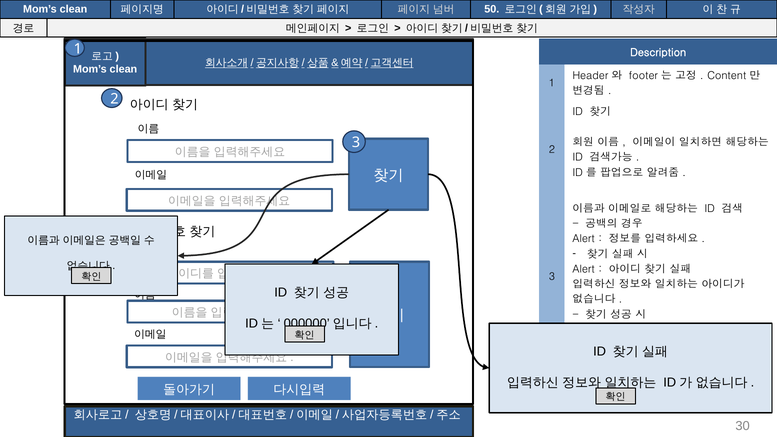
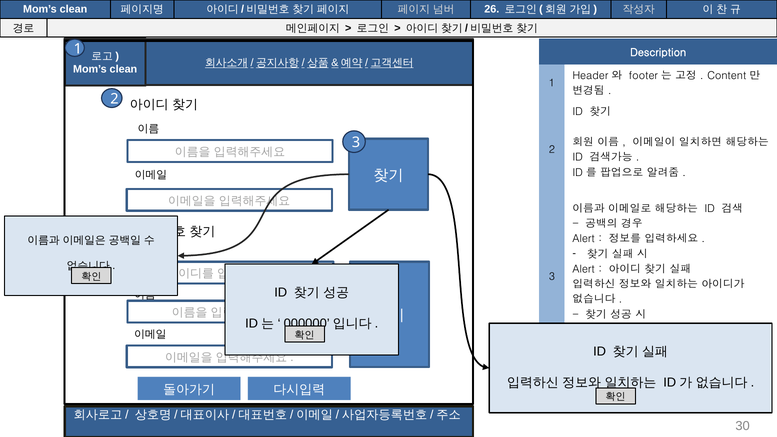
50: 50 -> 26
